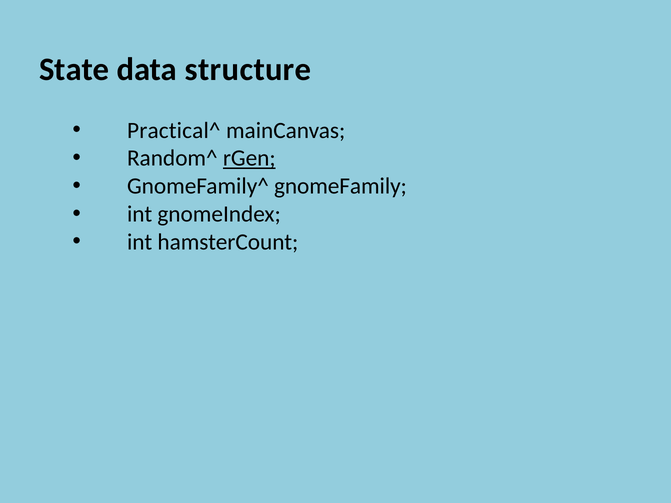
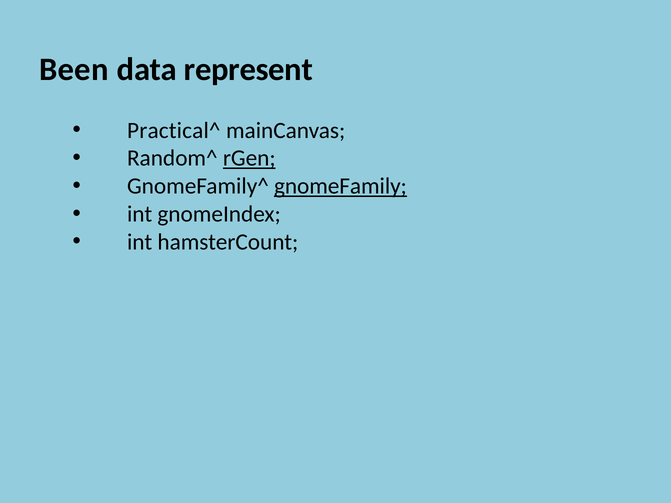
State: State -> Been
structure: structure -> represent
gnomeFamily underline: none -> present
